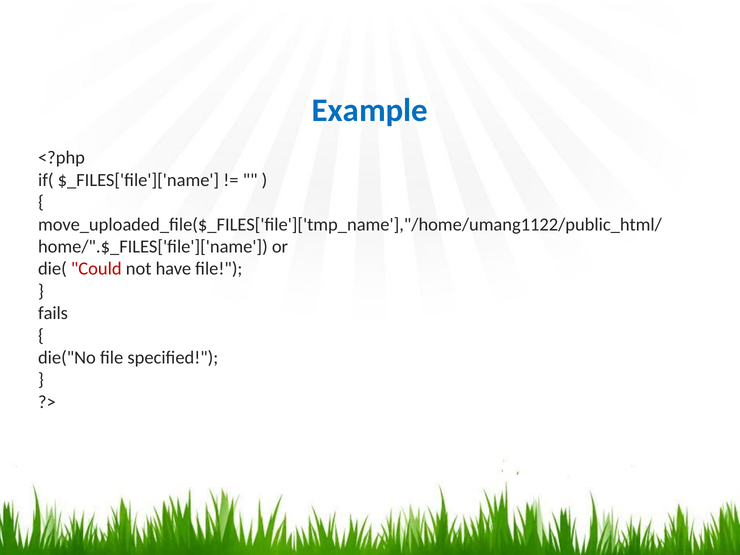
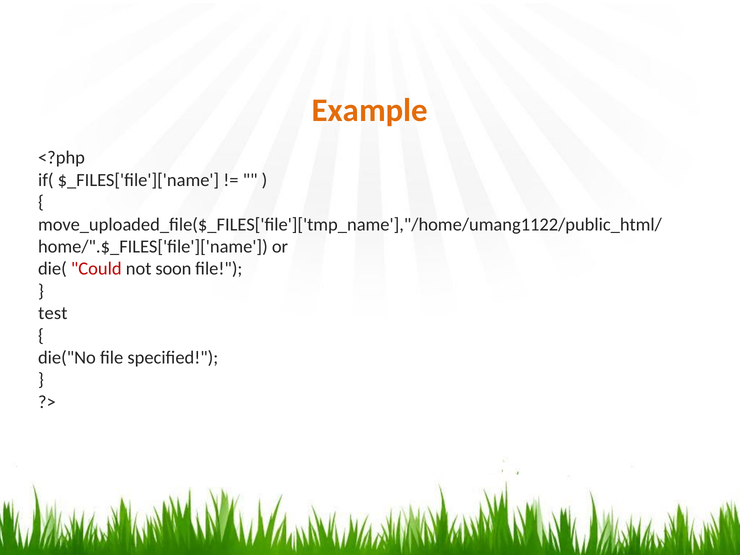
Example colour: blue -> orange
have: have -> soon
fails: fails -> test
